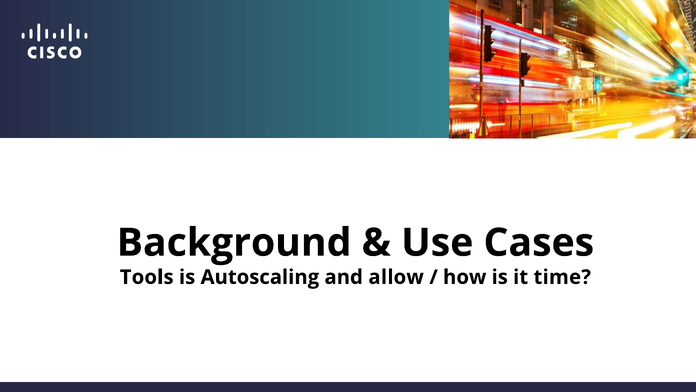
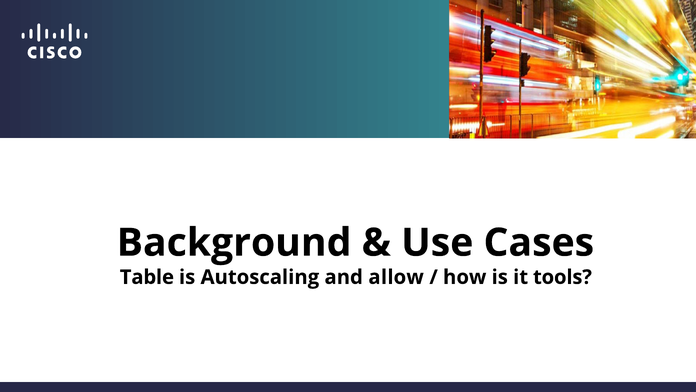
Tools: Tools -> Table
time: time -> tools
